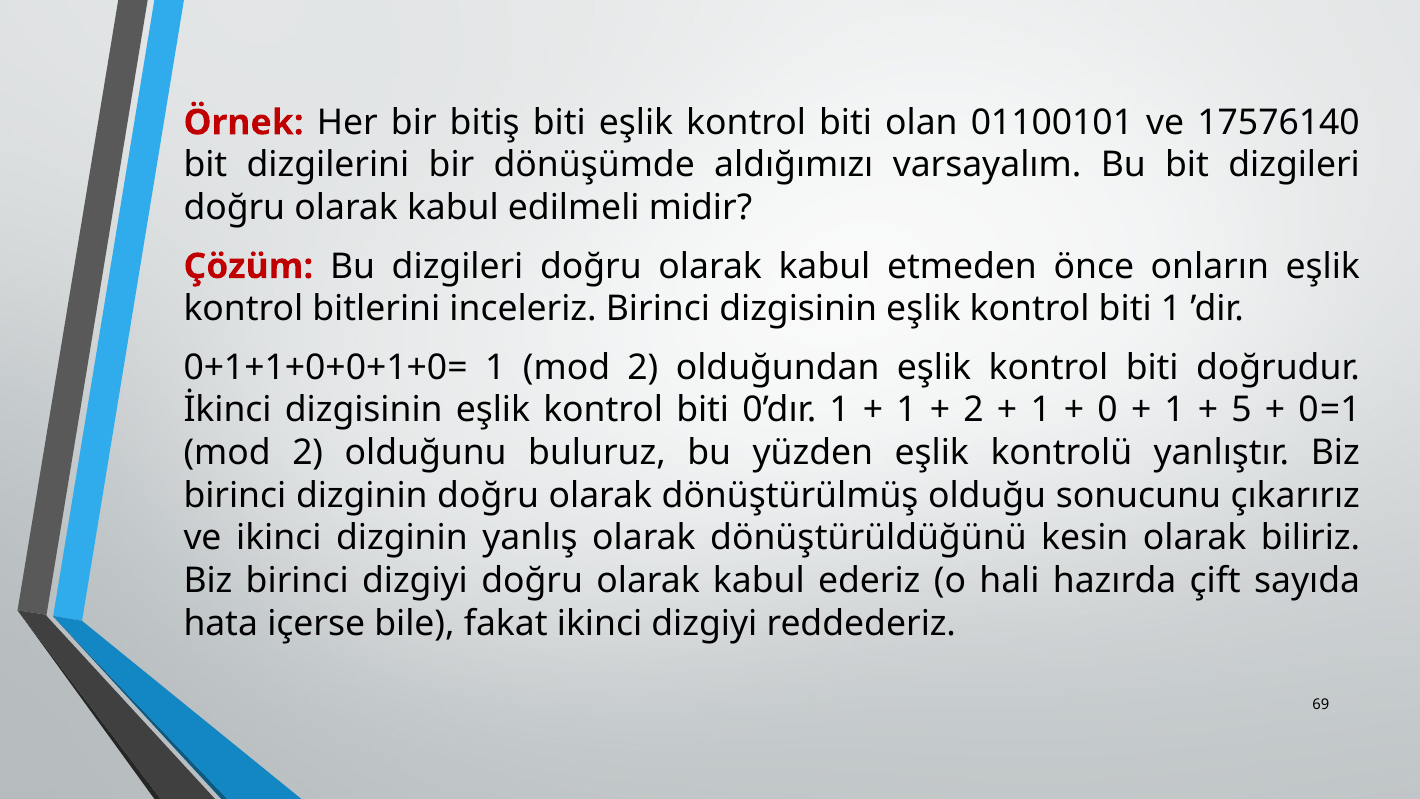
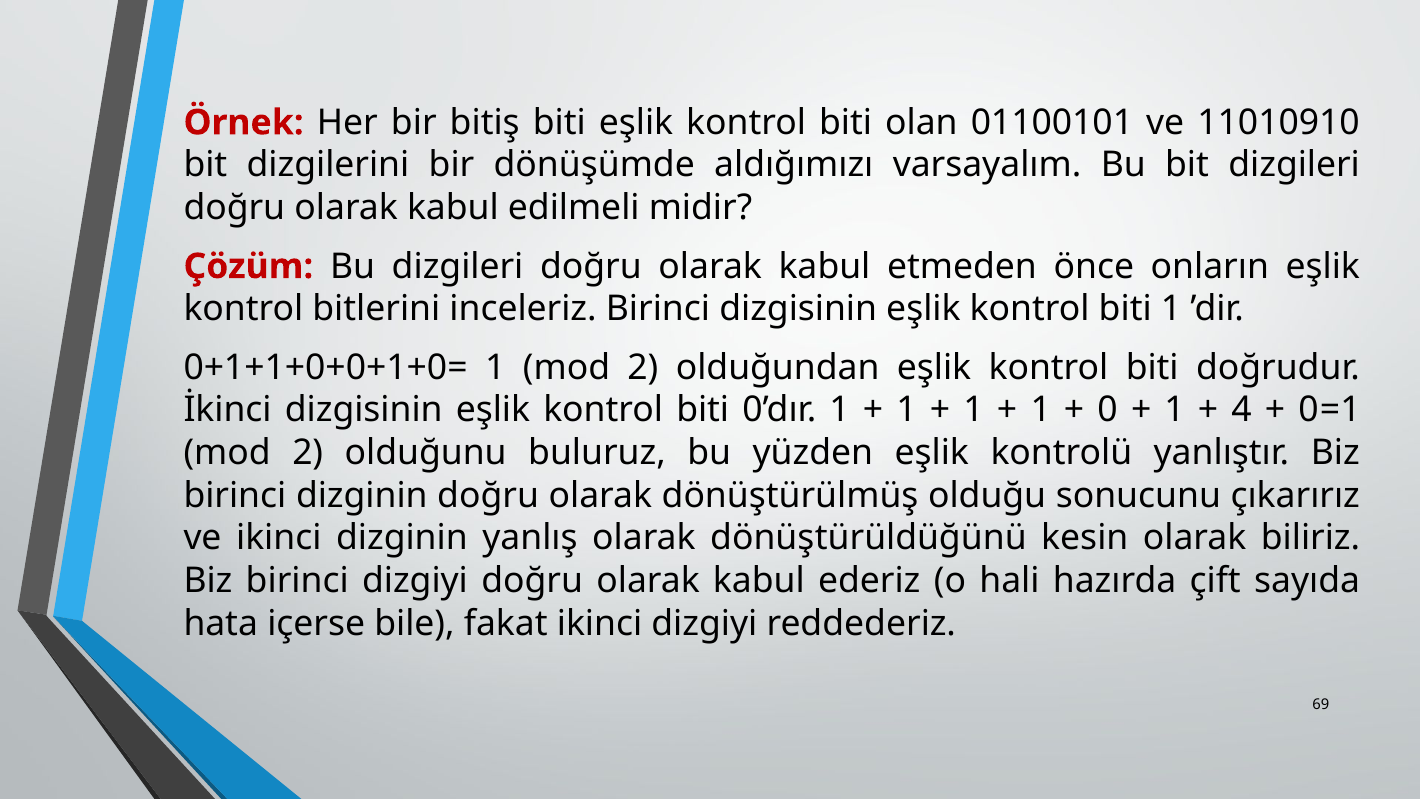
17576140: 17576140 -> 11010910
2 at (974, 410): 2 -> 1
5: 5 -> 4
